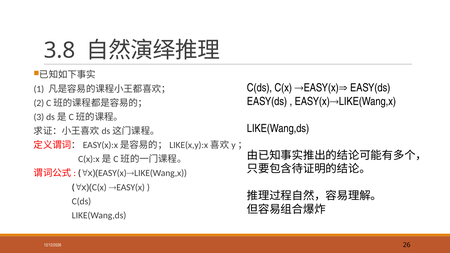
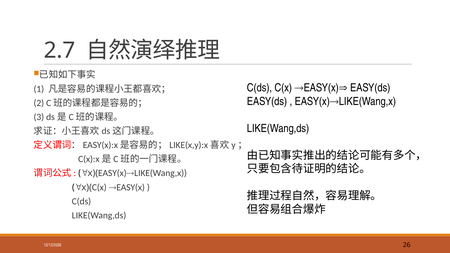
3.8: 3.8 -> 2.7
